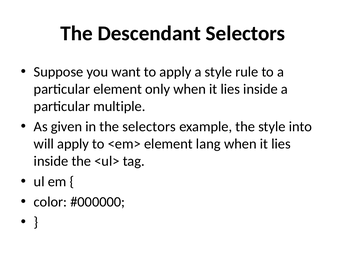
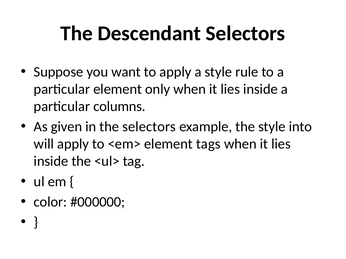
multiple: multiple -> columns
lang: lang -> tags
